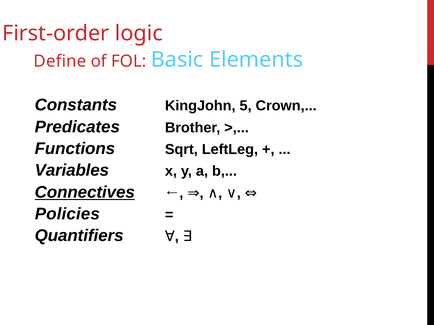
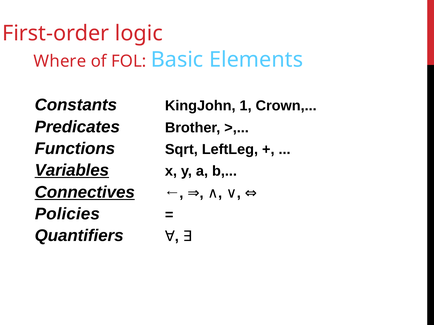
Define: Define -> Where
5: 5 -> 1
Variables underline: none -> present
